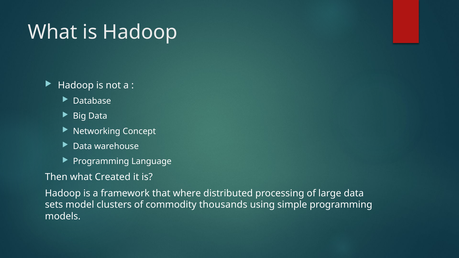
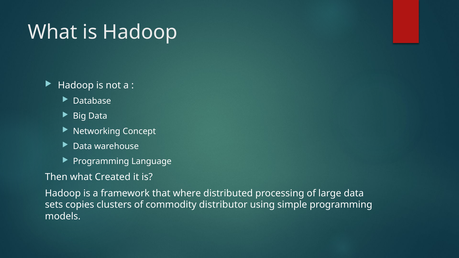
model: model -> copies
thousands: thousands -> distributor
